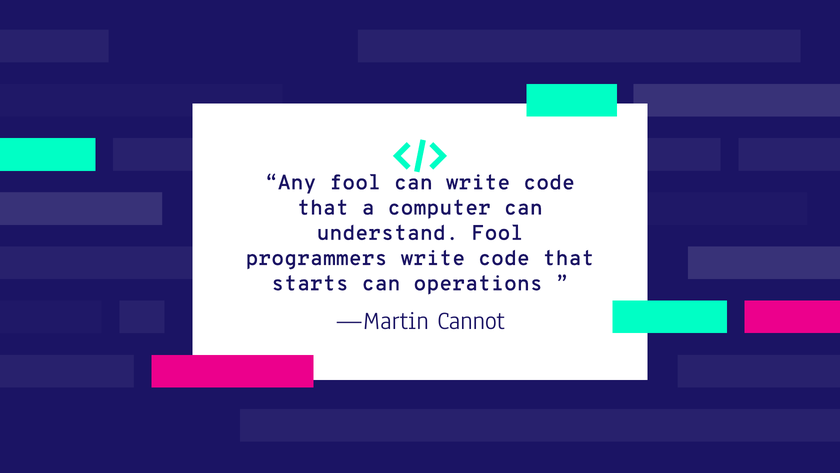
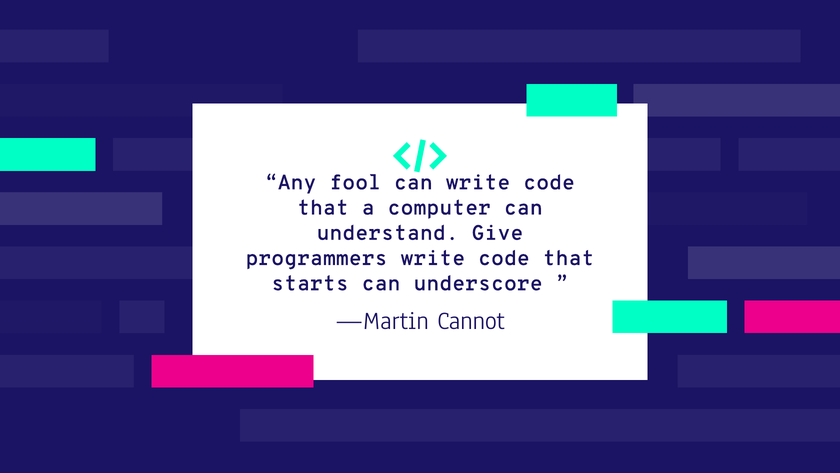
understand Fool: Fool -> Give
operations: operations -> underscore
